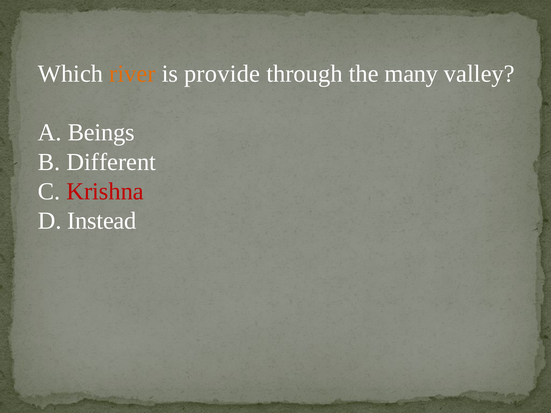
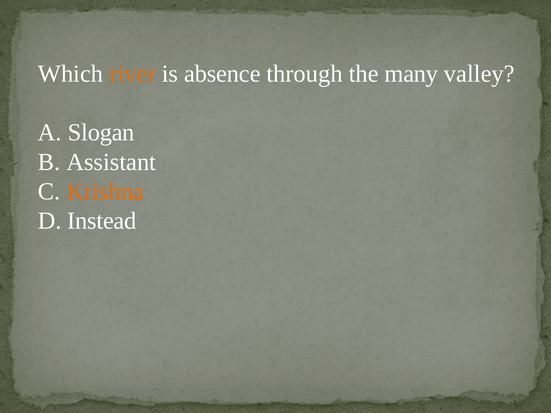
provide: provide -> absence
Beings: Beings -> Slogan
Different: Different -> Assistant
Krishna colour: red -> orange
